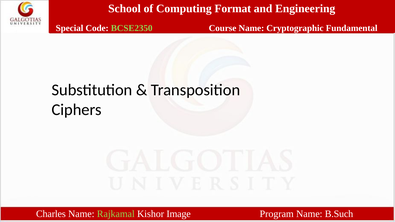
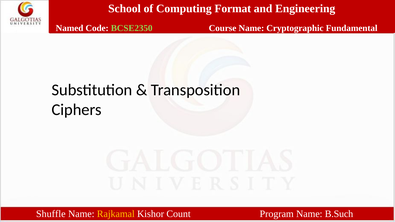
Special: Special -> Named
Charles: Charles -> Shuffle
Rajkamal colour: light green -> yellow
Image: Image -> Count
